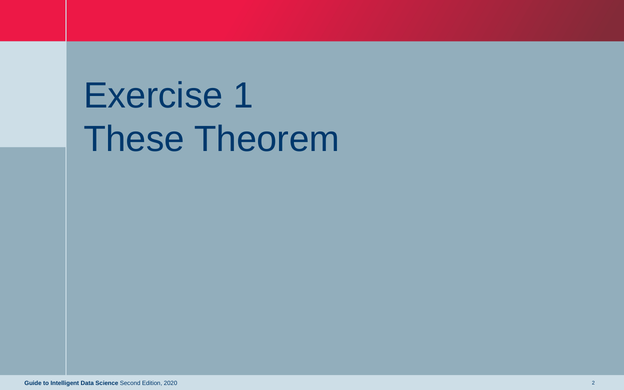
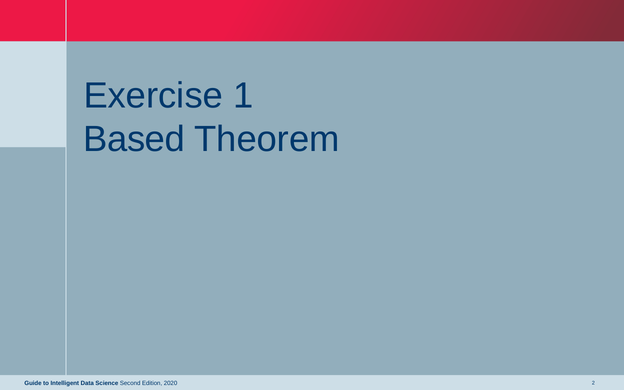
These: These -> Based
